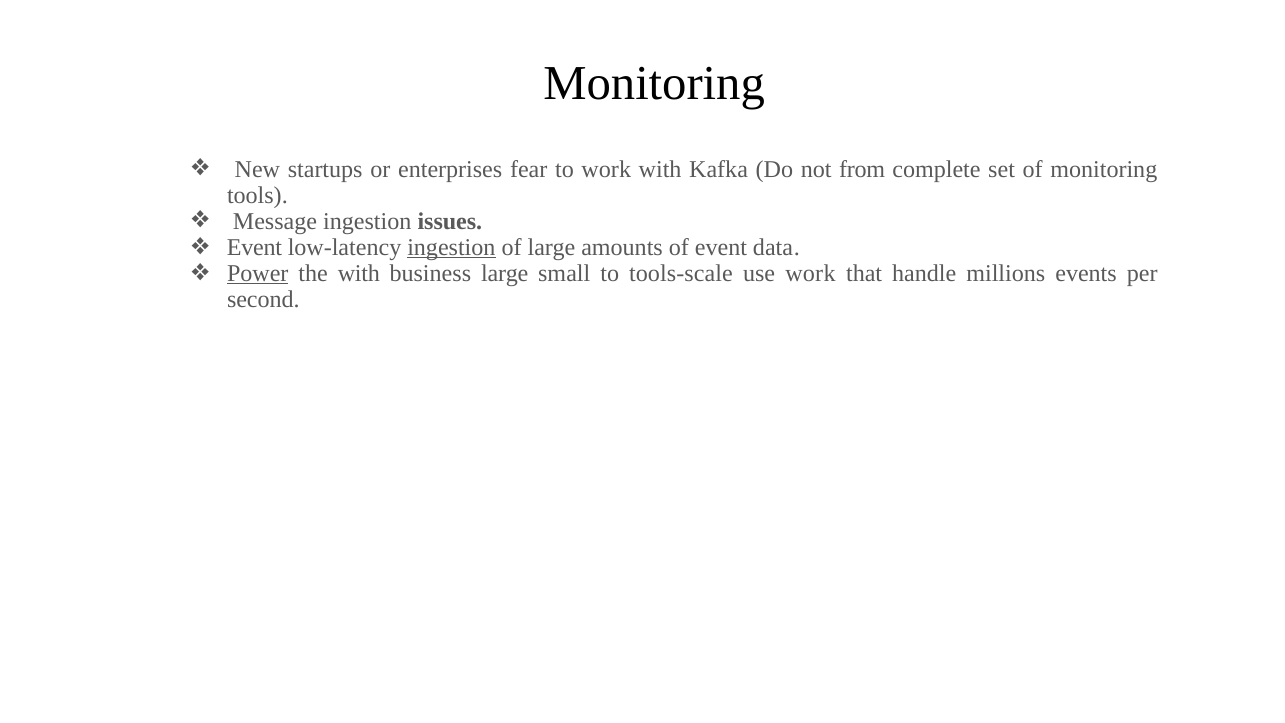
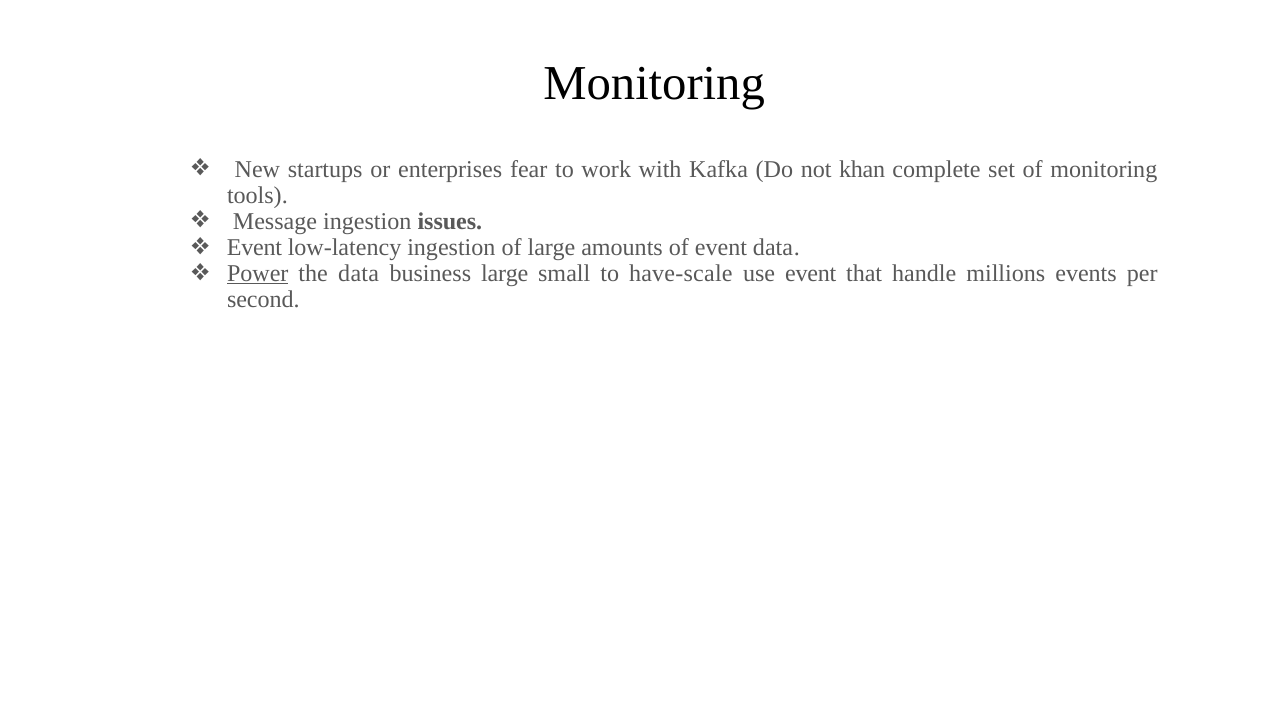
from: from -> khan
ingestion at (451, 247) underline: present -> none
the with: with -> data
tools-scale: tools-scale -> have-scale
use work: work -> event
